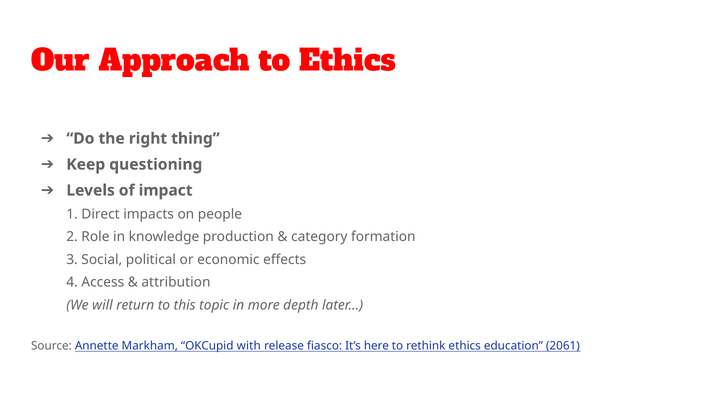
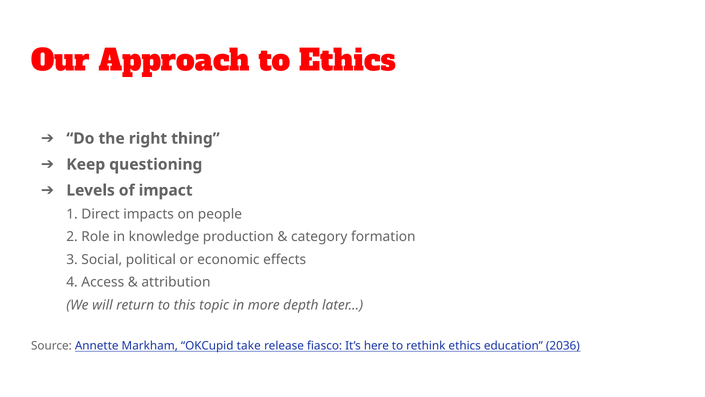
with: with -> take
2061: 2061 -> 2036
